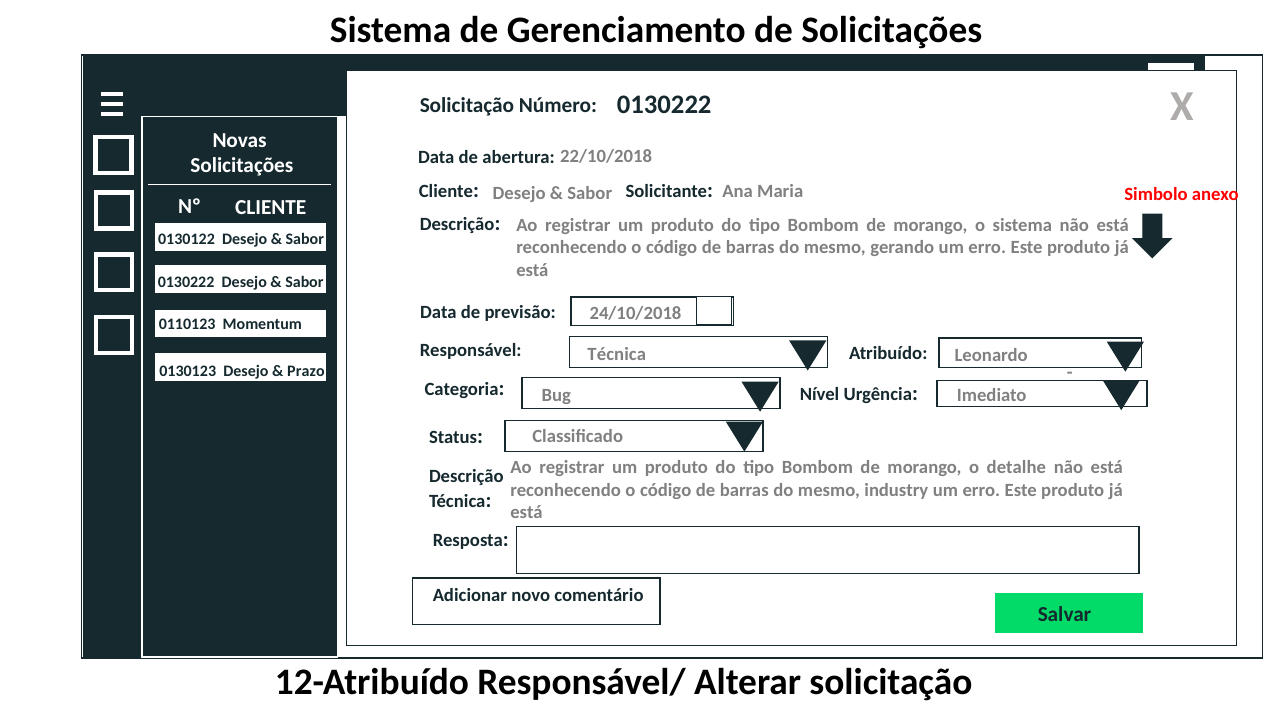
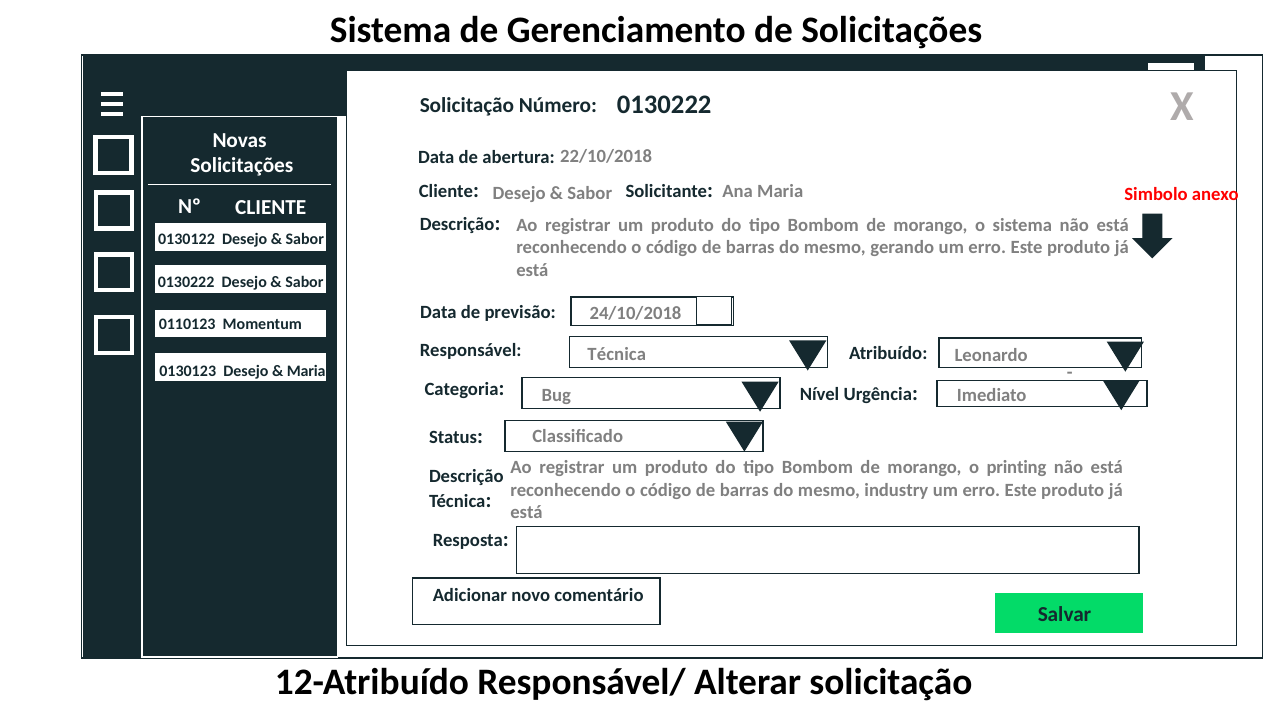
Prazo at (306, 371): Prazo -> Maria
detalhe: detalhe -> printing
